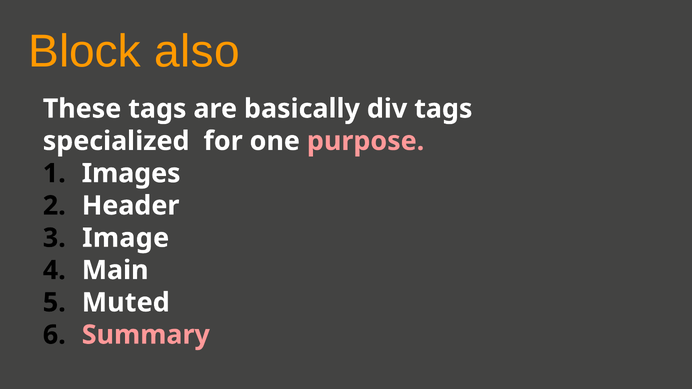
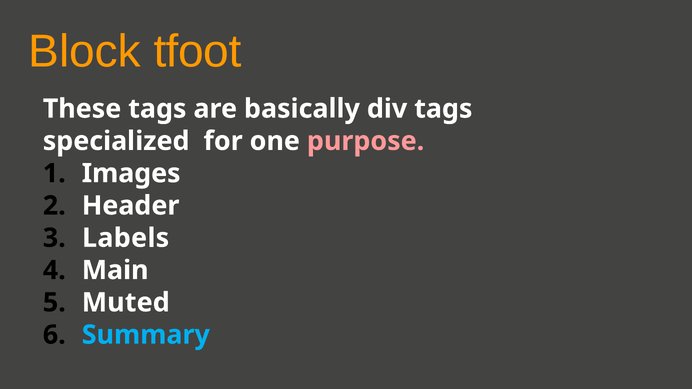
also: also -> tfoot
Image: Image -> Labels
Summary colour: pink -> light blue
